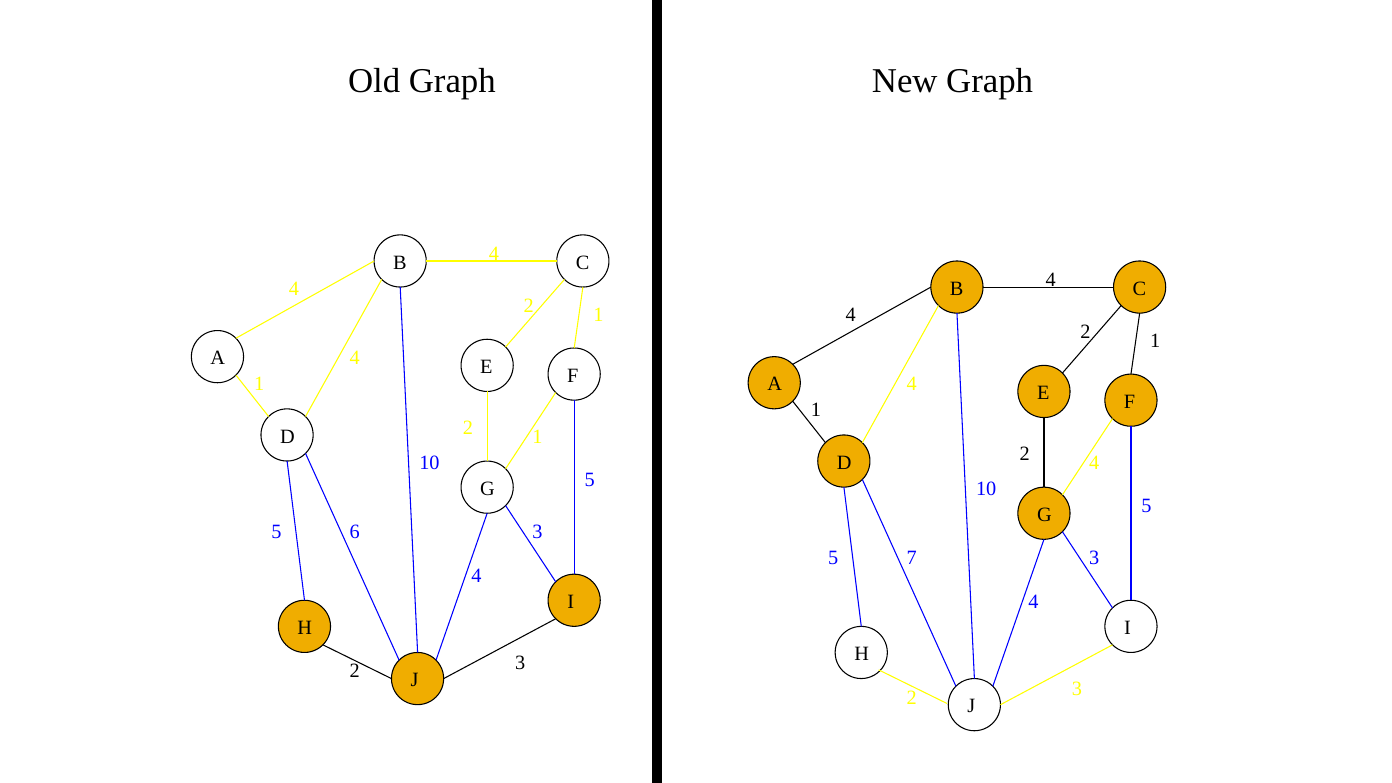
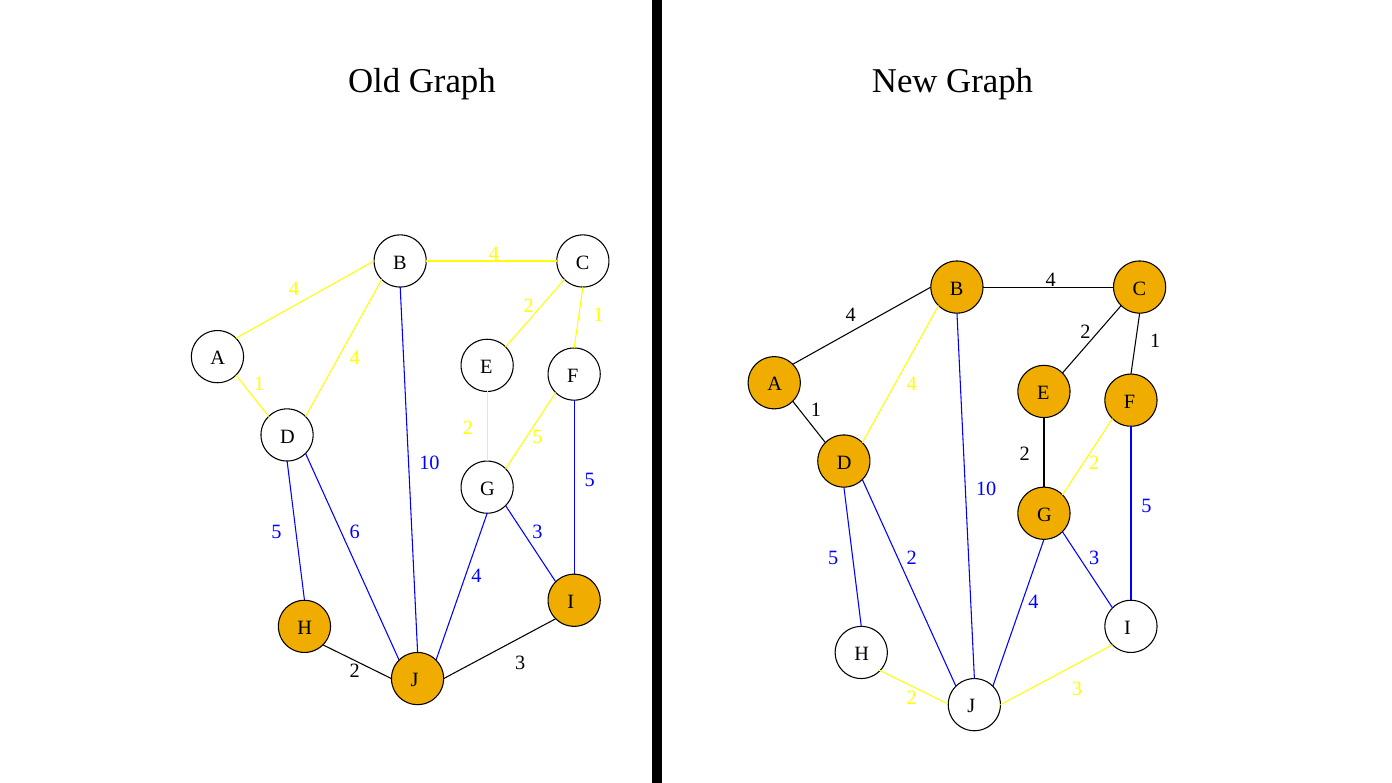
1 at (537, 436): 1 -> 5
4 at (1094, 462): 4 -> 2
7 at (912, 558): 7 -> 2
